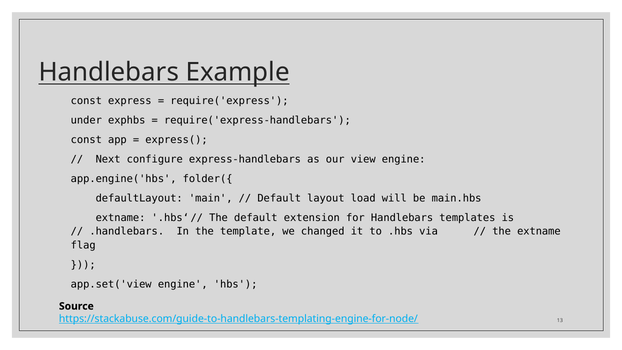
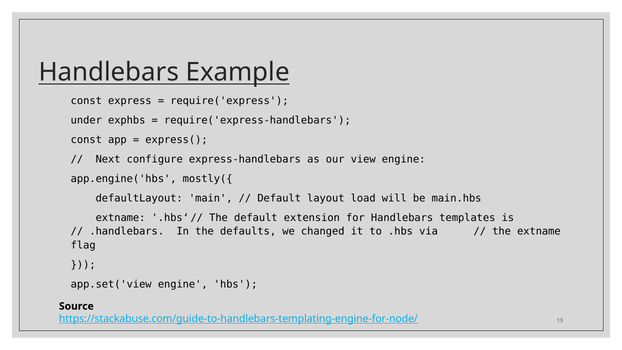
folder({: folder({ -> mostly({
template: template -> defaults
